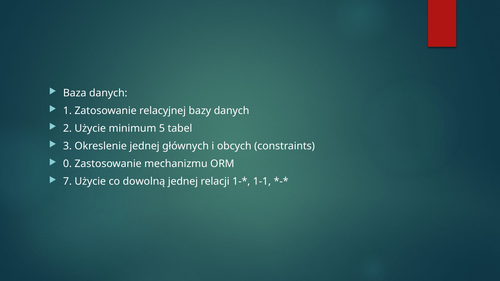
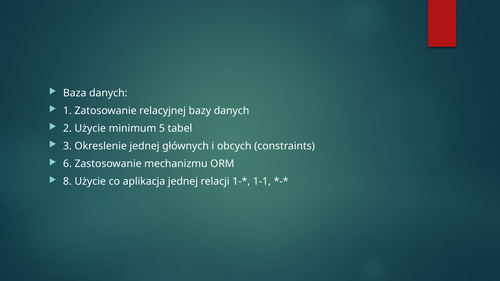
0: 0 -> 6
7: 7 -> 8
dowolną: dowolną -> aplikacja
